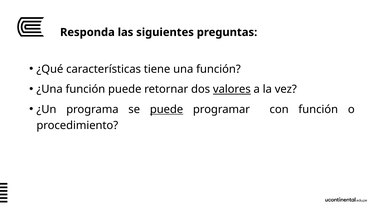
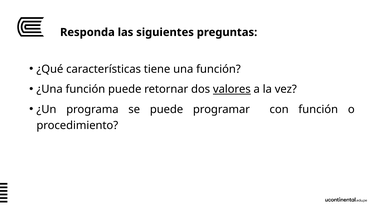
puede at (167, 109) underline: present -> none
